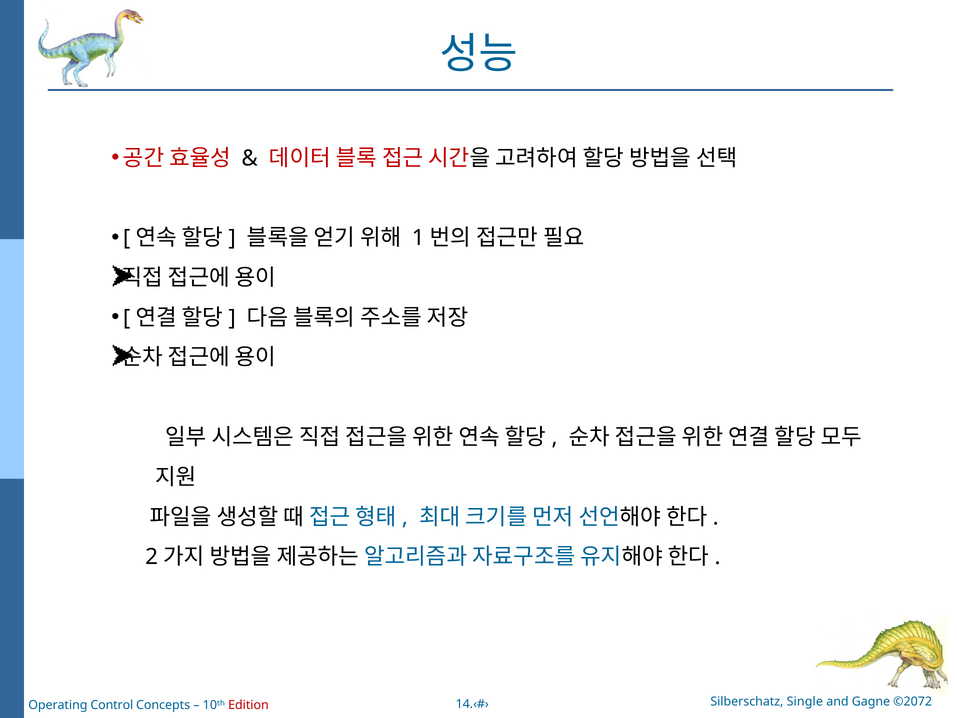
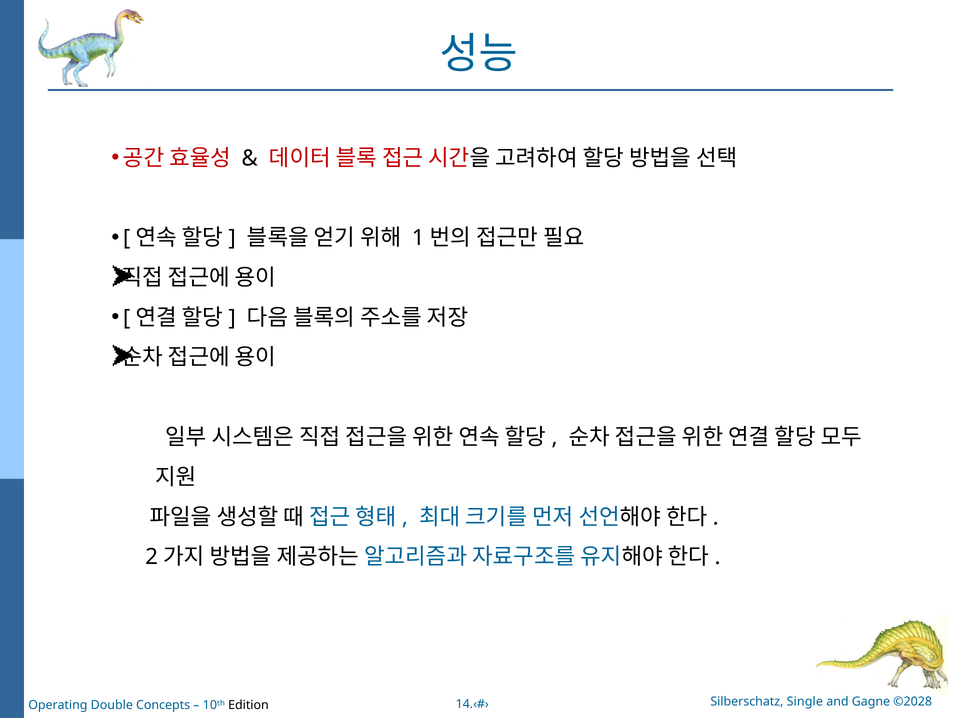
©2072: ©2072 -> ©2028
Control: Control -> Double
Edition colour: red -> black
